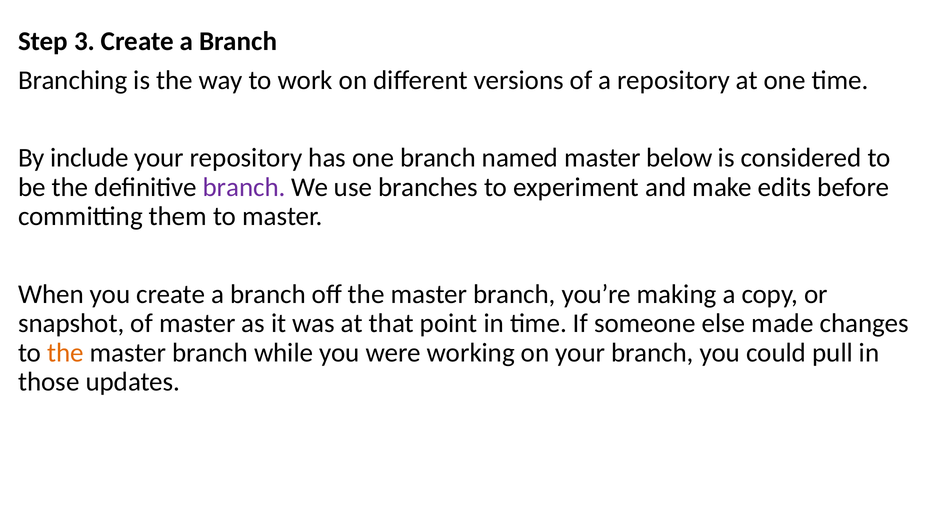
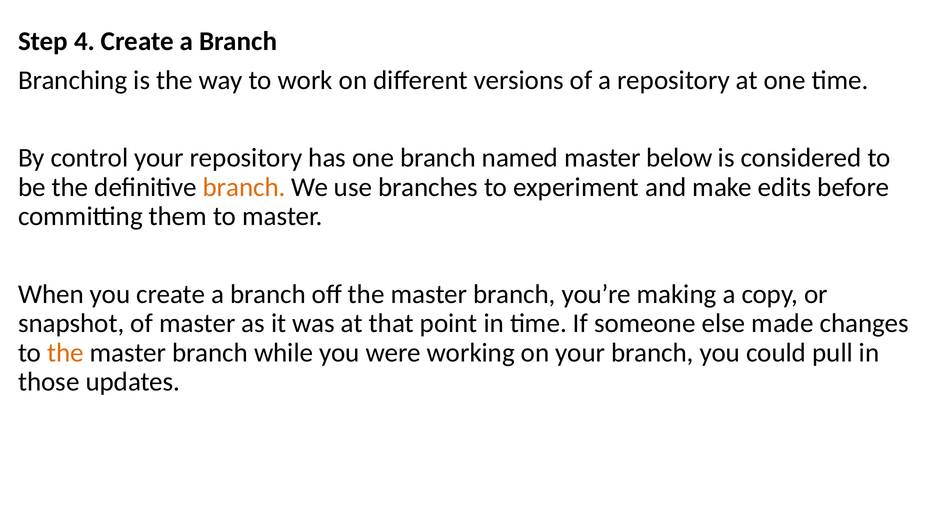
3: 3 -> 4
include: include -> control
branch at (244, 187) colour: purple -> orange
